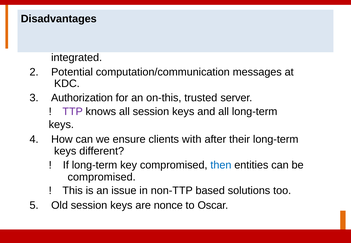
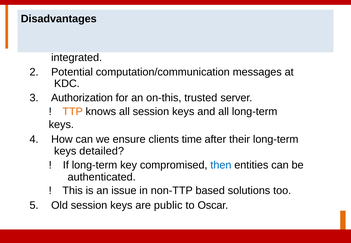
TTP colour: purple -> orange
with: with -> time
different: different -> detailed
compromised at (102, 177): compromised -> authenticated
nonce: nonce -> public
